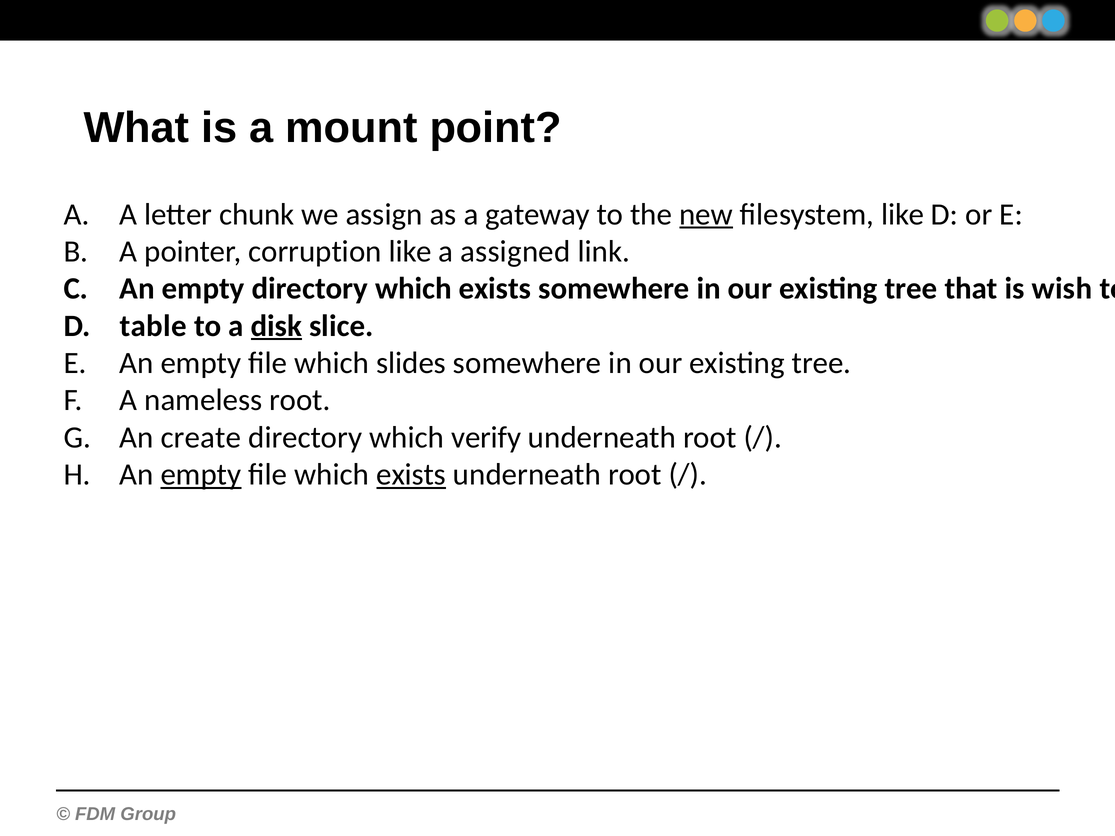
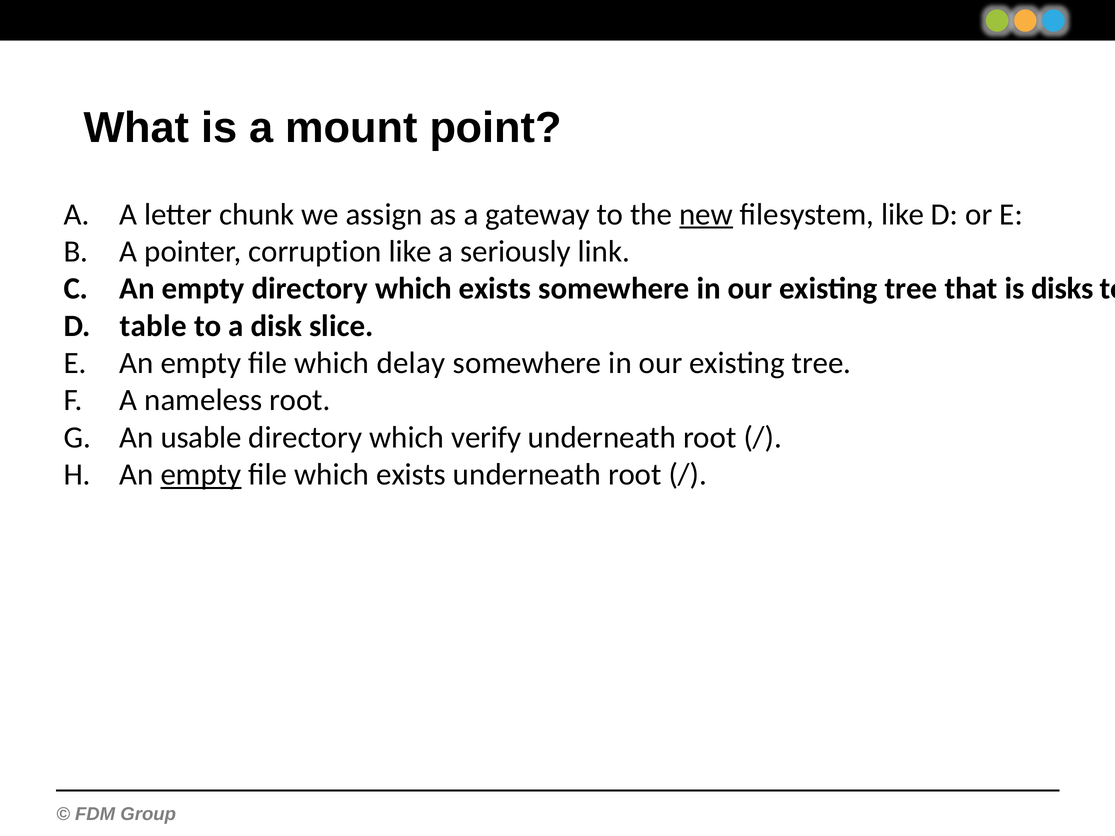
assigned: assigned -> seriously
wish: wish -> disks
disk underline: present -> none
slides: slides -> delay
create: create -> usable
exists at (411, 475) underline: present -> none
